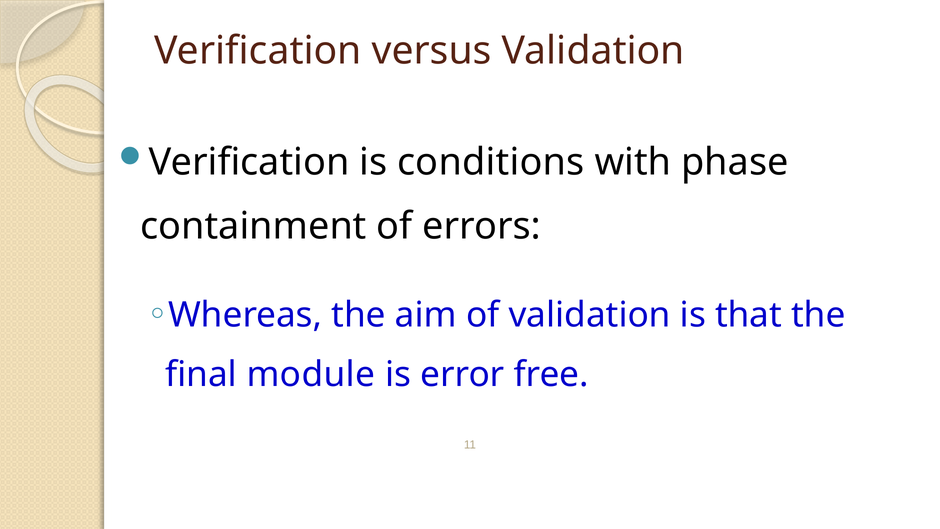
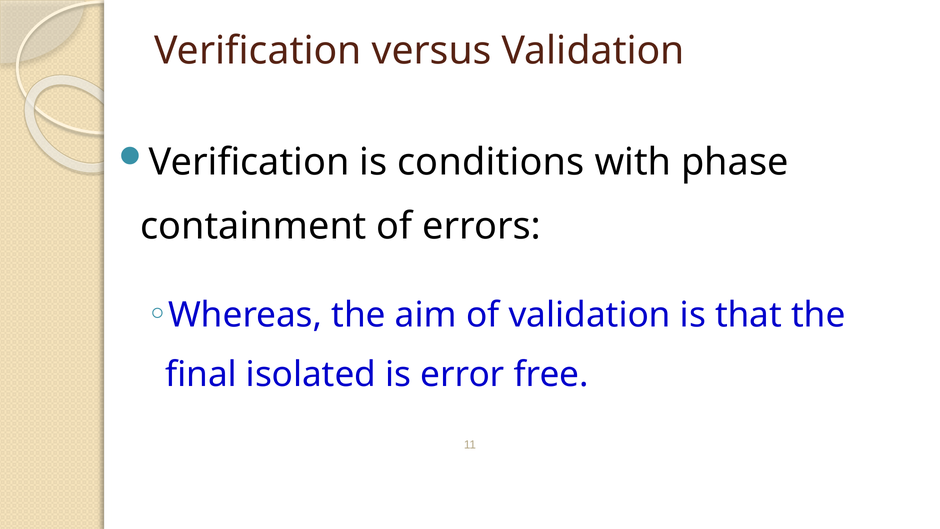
module: module -> isolated
